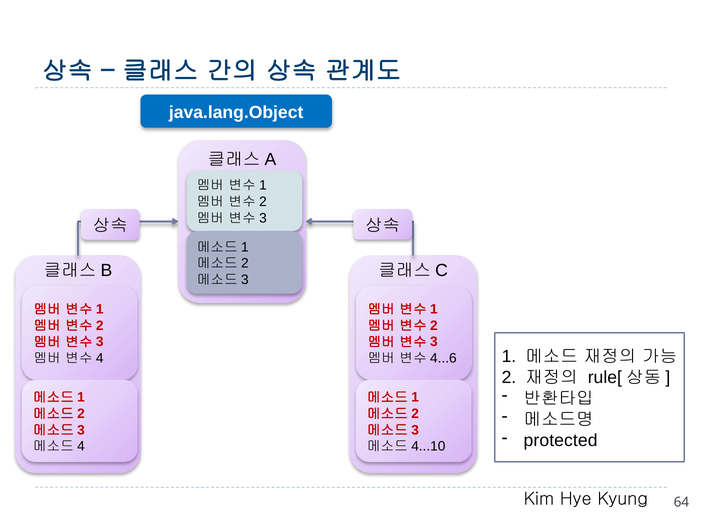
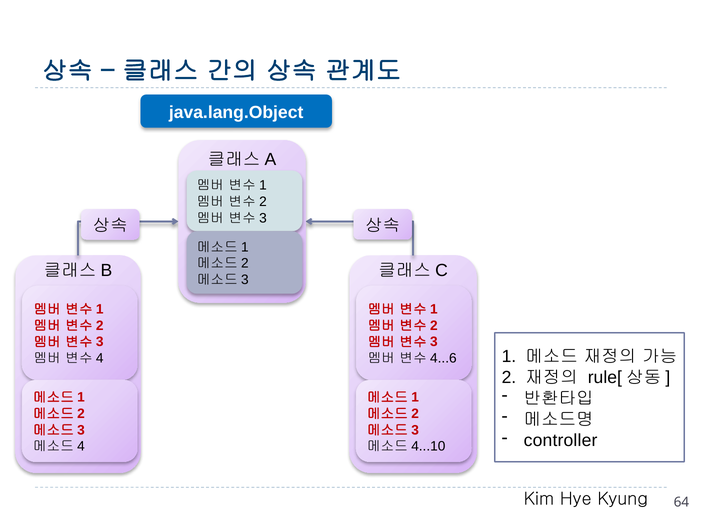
protected: protected -> controller
